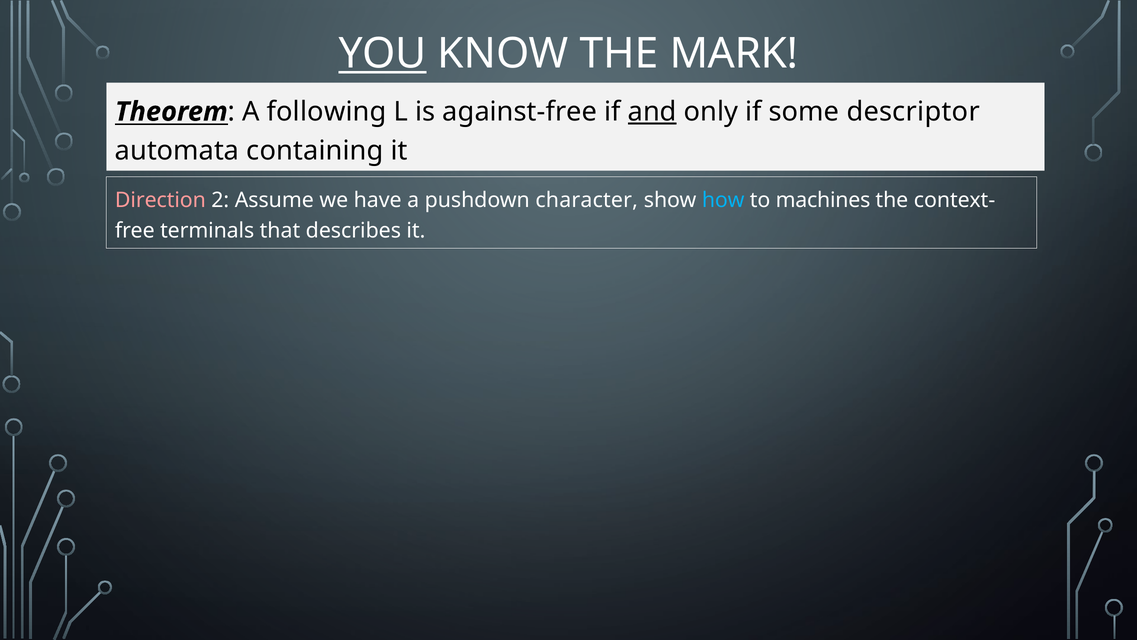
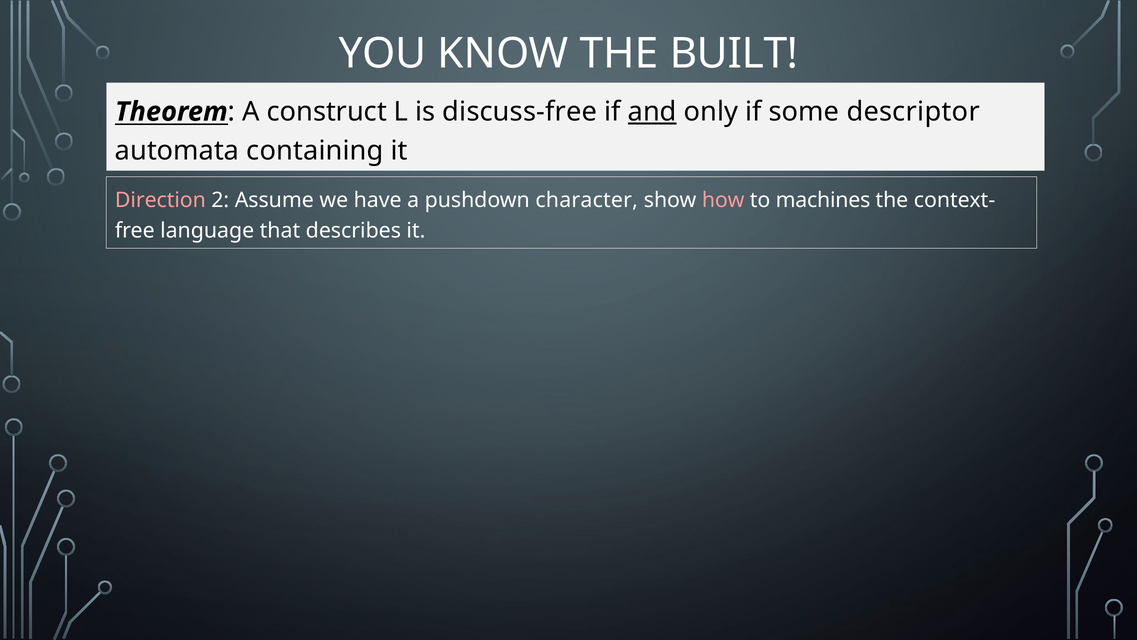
YOU underline: present -> none
MARK: MARK -> BUILT
following: following -> construct
against-free: against-free -> discuss-free
how colour: light blue -> pink
terminals: terminals -> language
